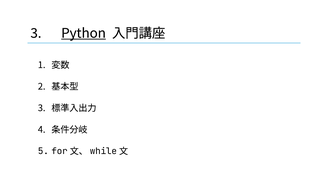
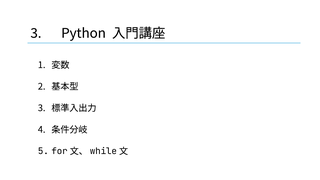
Python underline: present -> none
